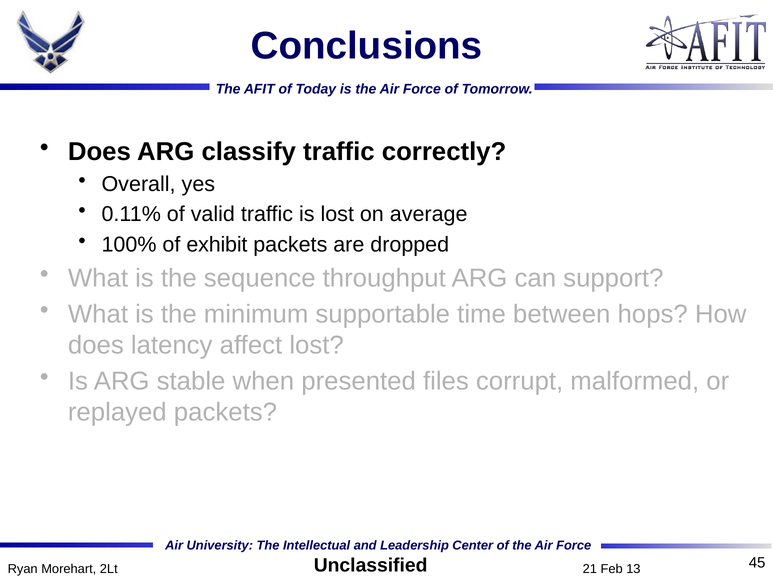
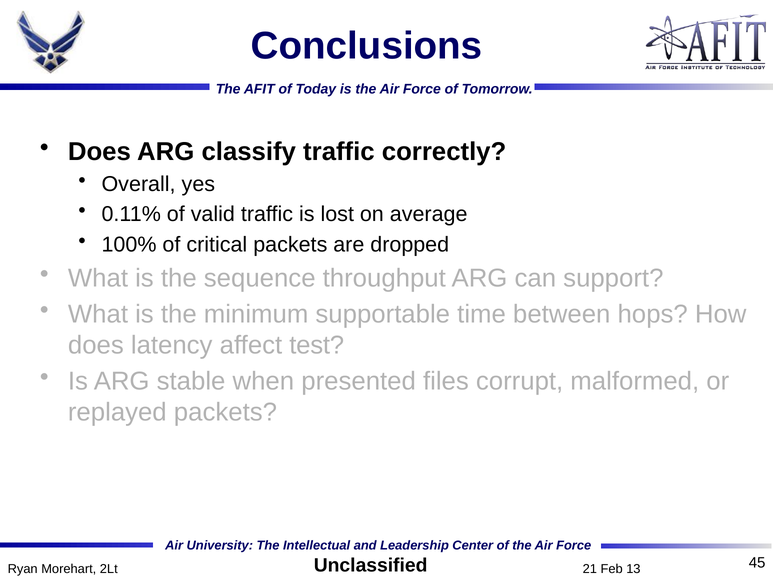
exhibit: exhibit -> critical
affect lost: lost -> test
